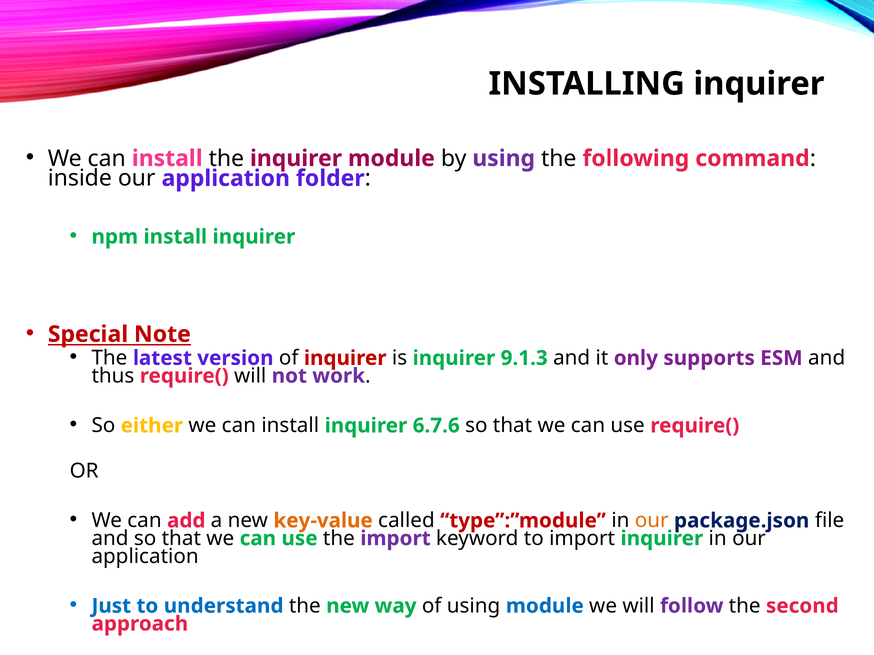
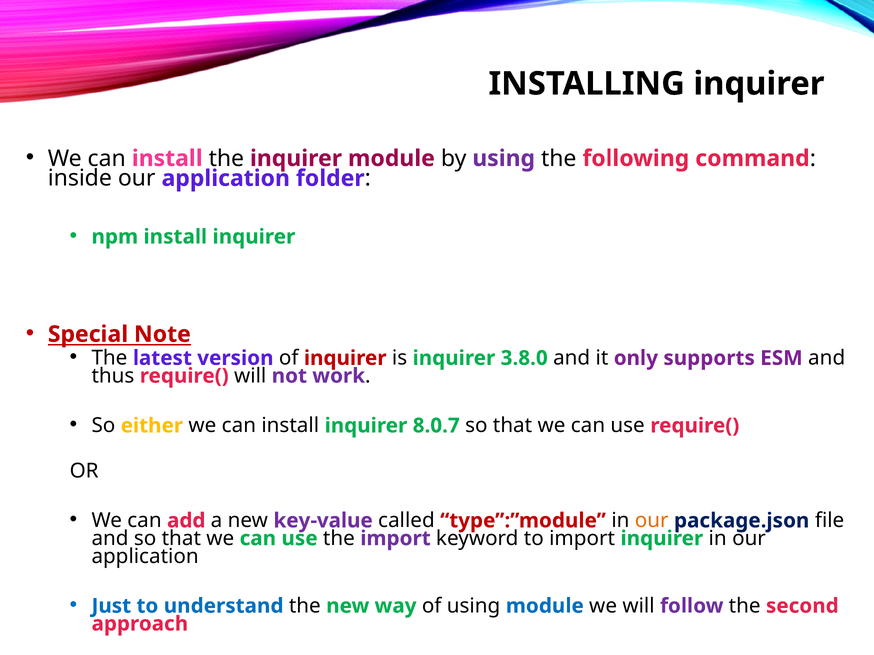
9.1.3: 9.1.3 -> 3.8.0
6.7.6: 6.7.6 -> 8.0.7
key-value colour: orange -> purple
